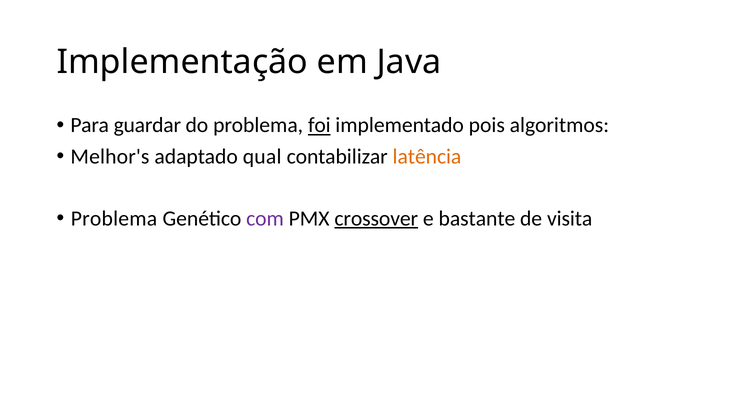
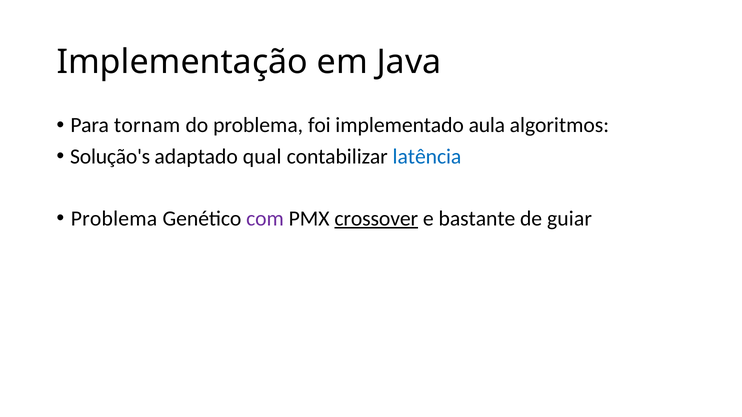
guardar: guardar -> tornam
foi underline: present -> none
pois: pois -> aula
Melhor's: Melhor's -> Solução's
latência colour: orange -> blue
visita: visita -> guiar
